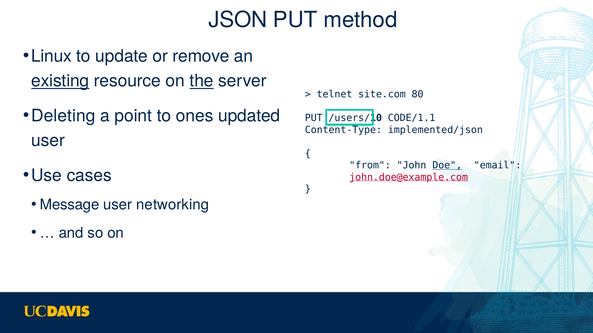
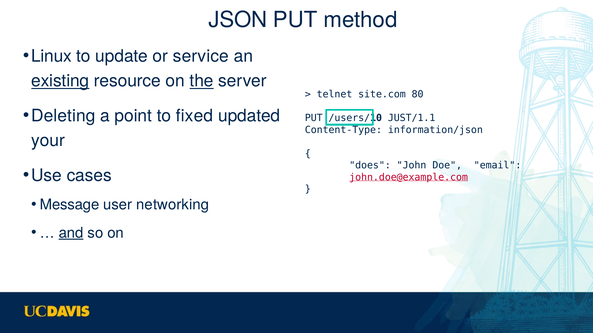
remove: remove -> service
ones: ones -> fixed
CODE/1.1: CODE/1.1 -> JUST/1.1
implemented/json: implemented/json -> information/json
user at (48, 141): user -> your
from: from -> does
Doe underline: present -> none
and underline: none -> present
